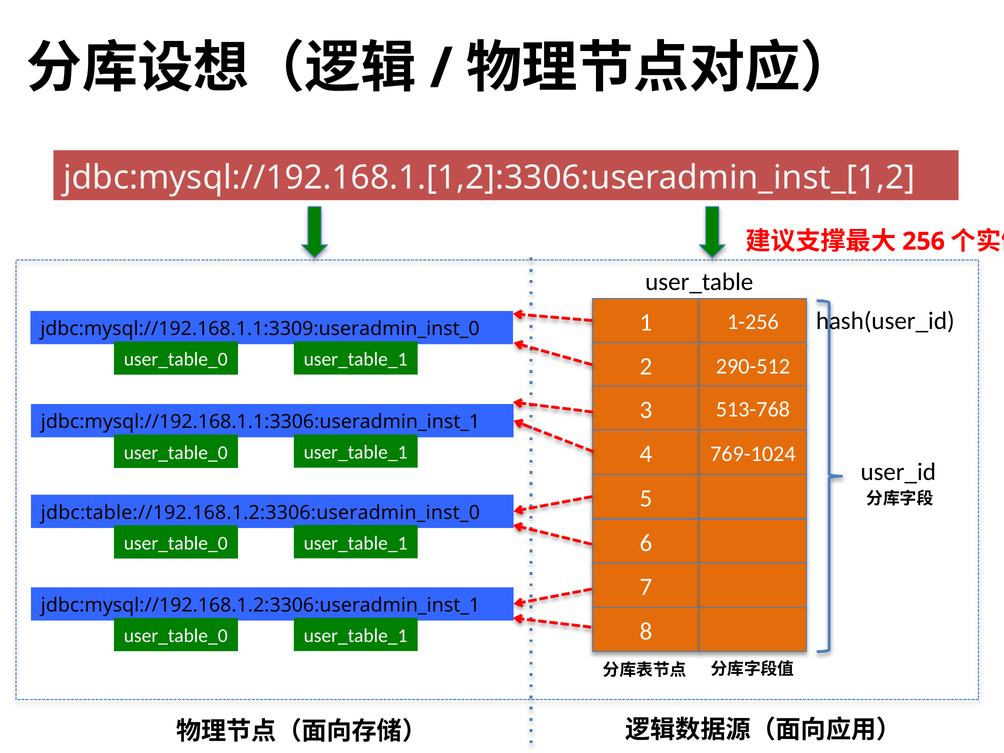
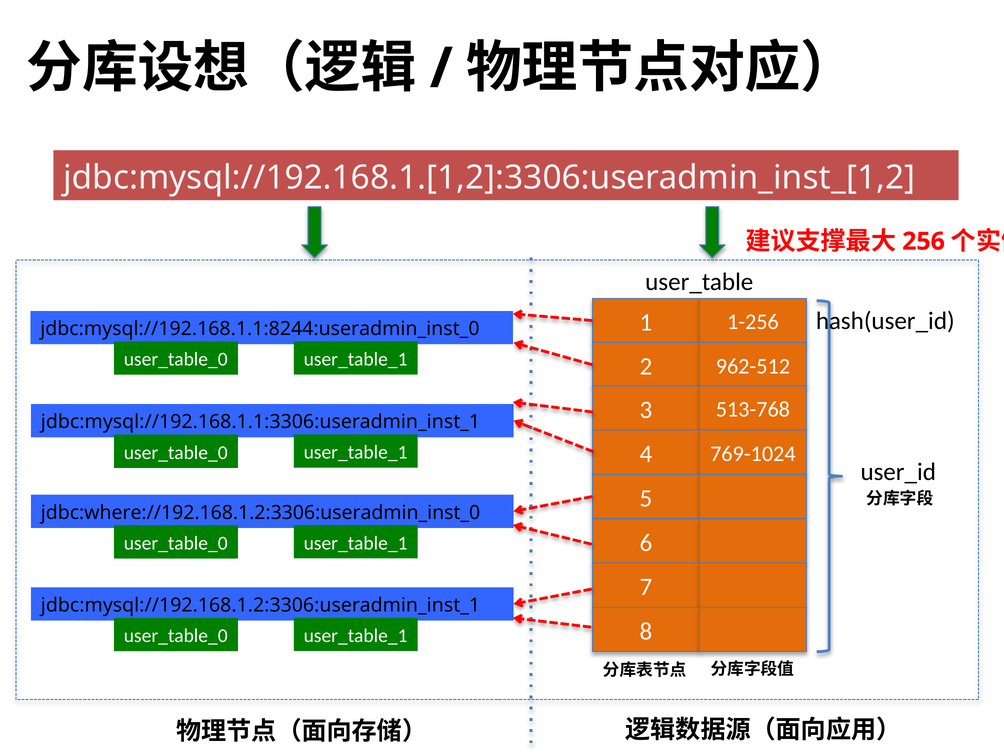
jdbc:mysql://192.168.1.1:3309:useradmin_inst_0: jdbc:mysql://192.168.1.1:3309:useradmin_inst_0 -> jdbc:mysql://192.168.1.1:8244:useradmin_inst_0
290-512: 290-512 -> 962-512
jdbc:table://192.168.1.2:3306:useradmin_inst_0: jdbc:table://192.168.1.2:3306:useradmin_inst_0 -> jdbc:where://192.168.1.2:3306:useradmin_inst_0
